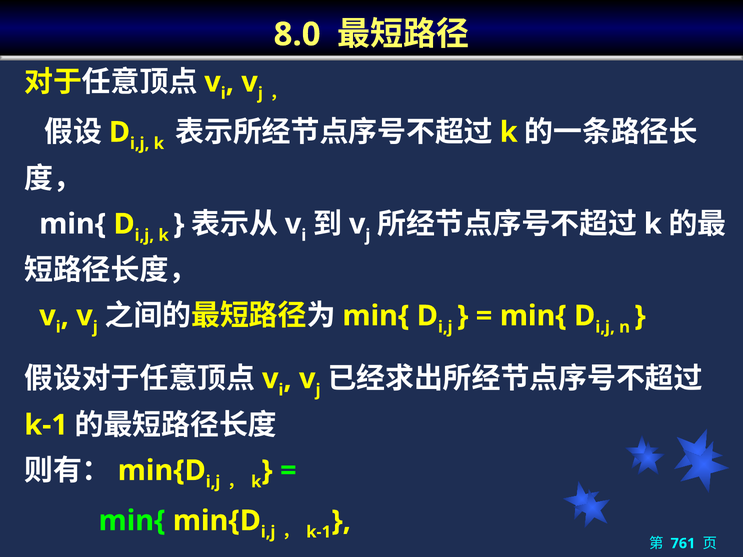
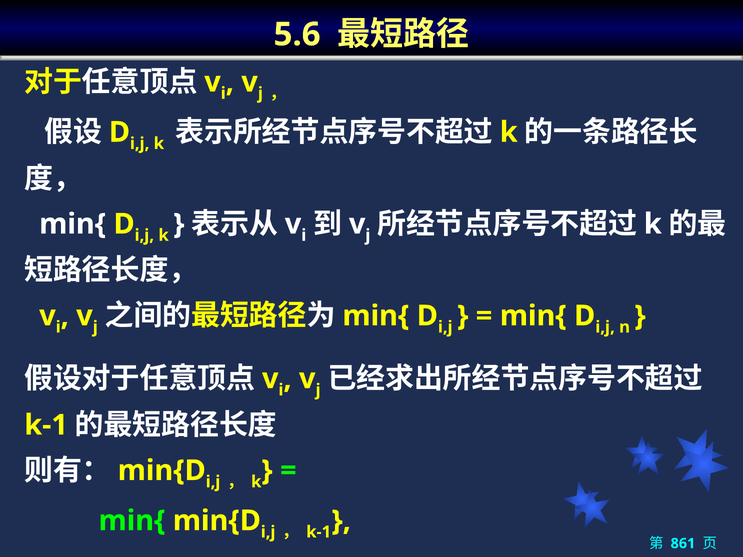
8.0: 8.0 -> 5.6
761: 761 -> 861
